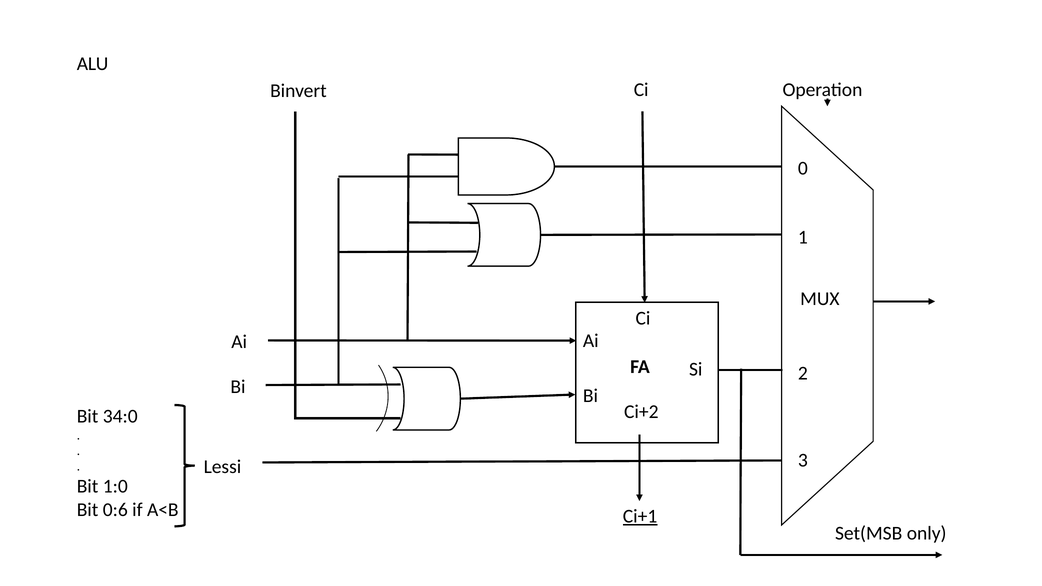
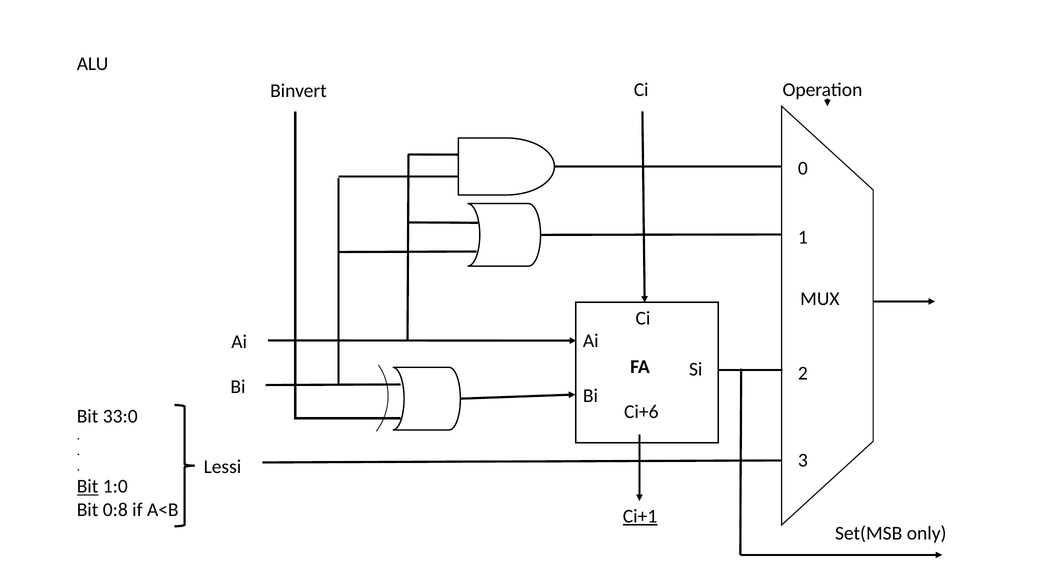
Ci+2: Ci+2 -> Ci+6
34:0: 34:0 -> 33:0
Bit at (88, 487) underline: none -> present
0:6: 0:6 -> 0:8
